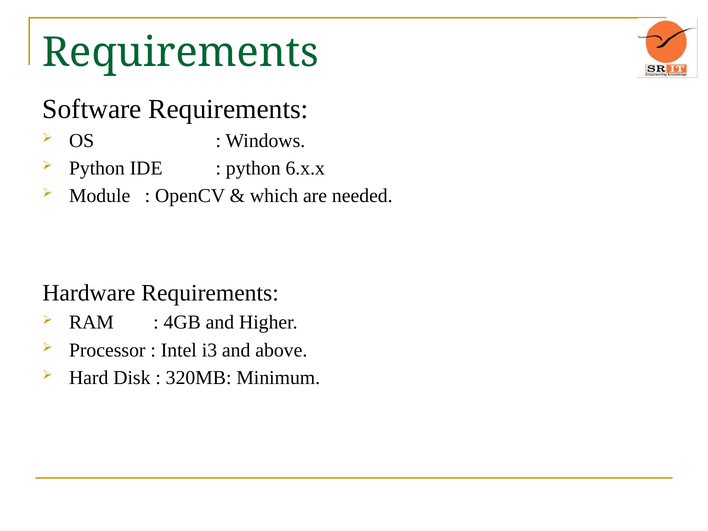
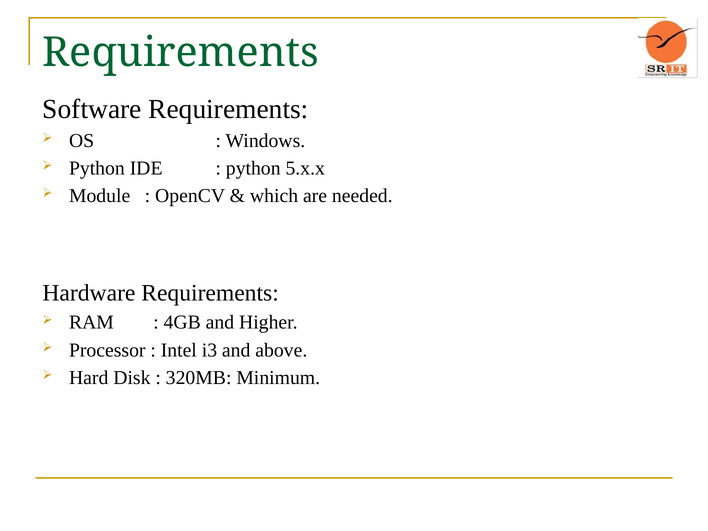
6.x.x: 6.x.x -> 5.x.x
